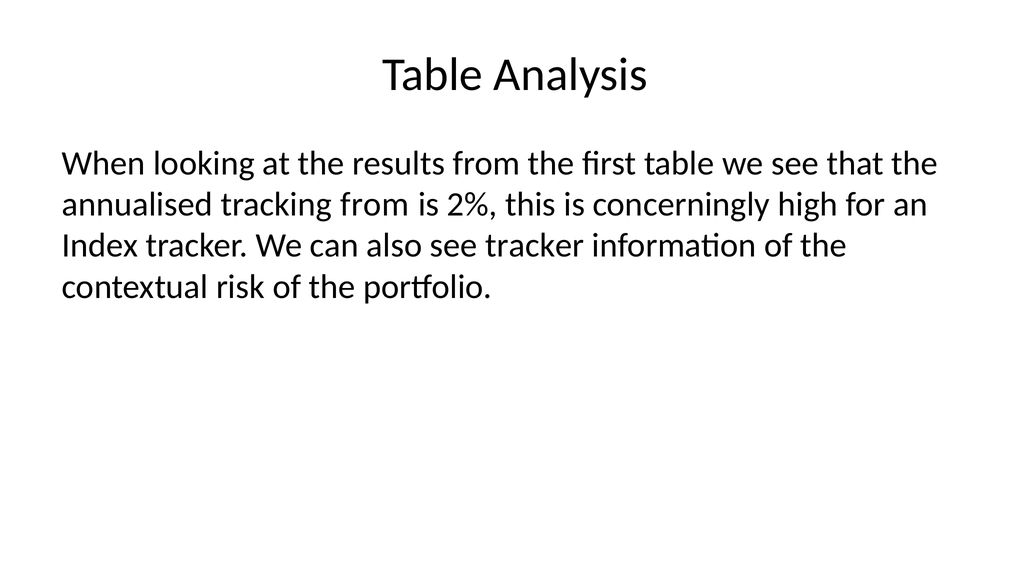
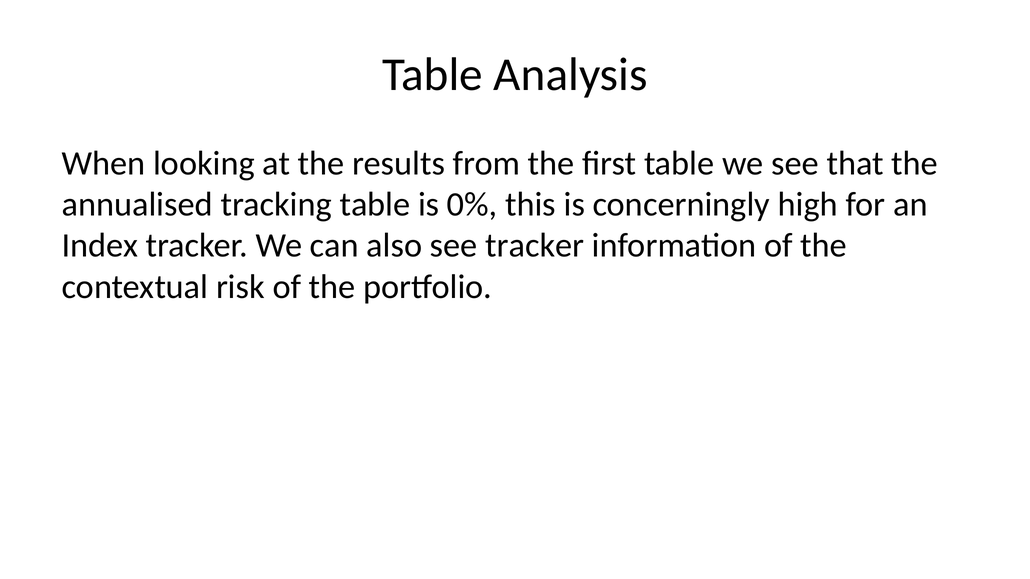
tracking from: from -> table
2%: 2% -> 0%
